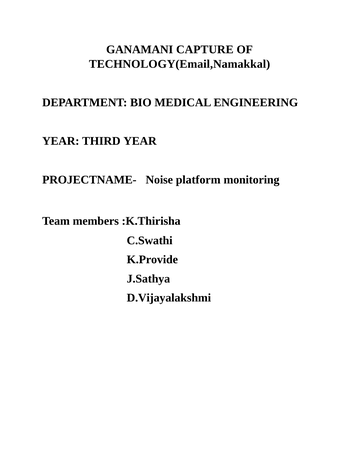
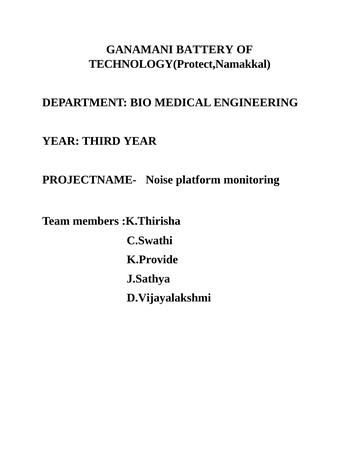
CAPTURE: CAPTURE -> BATTERY
TECHNOLOGY(Email,Namakkal: TECHNOLOGY(Email,Namakkal -> TECHNOLOGY(Protect,Namakkal
